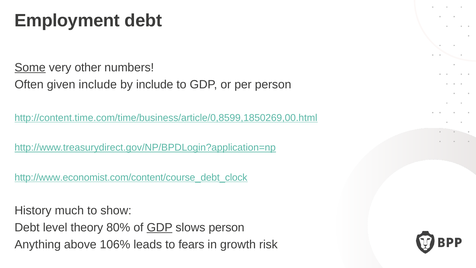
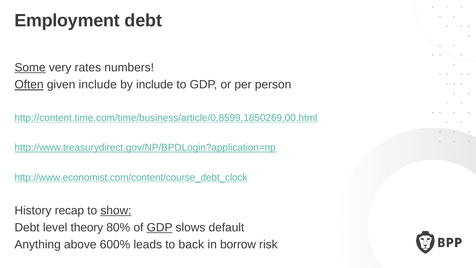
other: other -> rates
Often underline: none -> present
much: much -> recap
show underline: none -> present
slows person: person -> default
106%: 106% -> 600%
fears: fears -> back
growth: growth -> borrow
